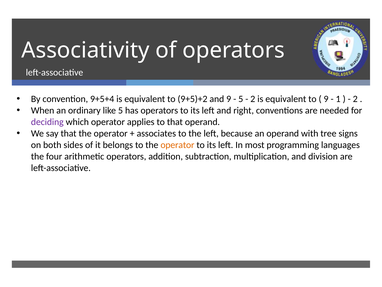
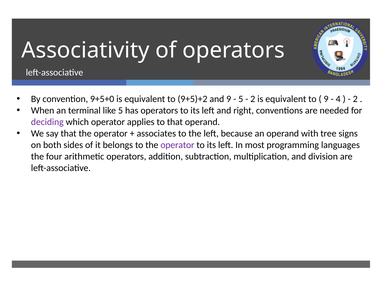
9+5+4: 9+5+4 -> 9+5+0
1: 1 -> 4
ordinary: ordinary -> terminal
operator at (177, 145) colour: orange -> purple
